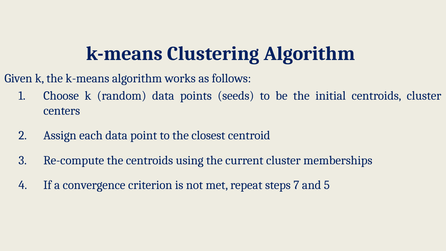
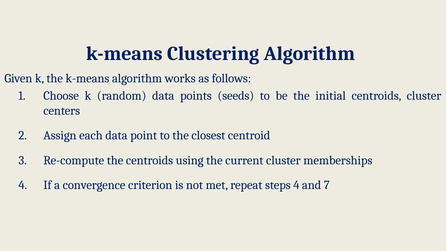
steps 7: 7 -> 4
5: 5 -> 7
